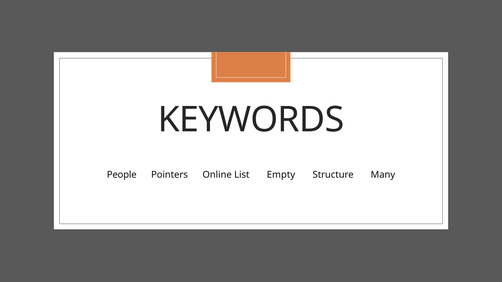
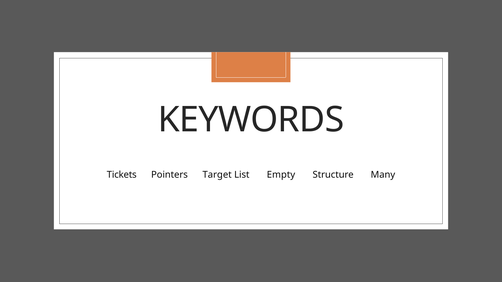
People: People -> Tickets
Online: Online -> Target
